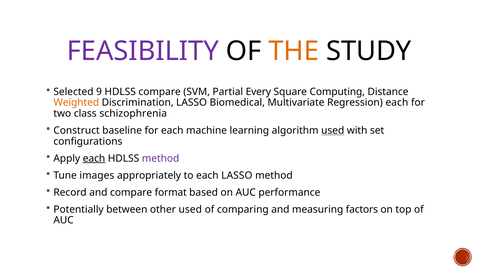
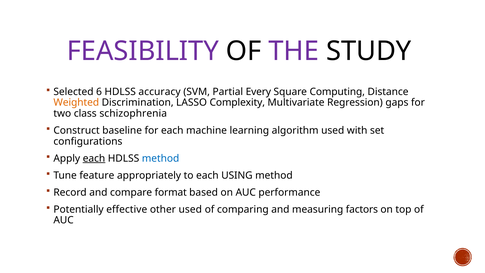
THE colour: orange -> purple
9: 9 -> 6
HDLSS compare: compare -> accuracy
Biomedical: Biomedical -> Complexity
Regression each: each -> gaps
used at (333, 130) underline: present -> none
method at (161, 158) colour: purple -> blue
images: images -> feature
each LASSO: LASSO -> USING
between: between -> effective
